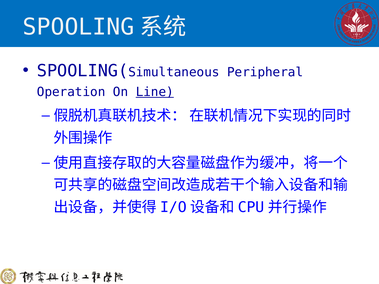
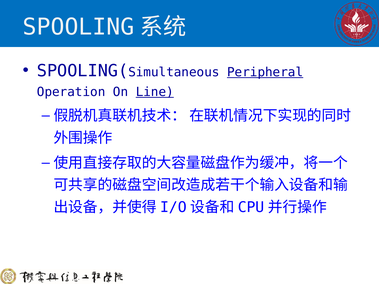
Peripheral underline: none -> present
